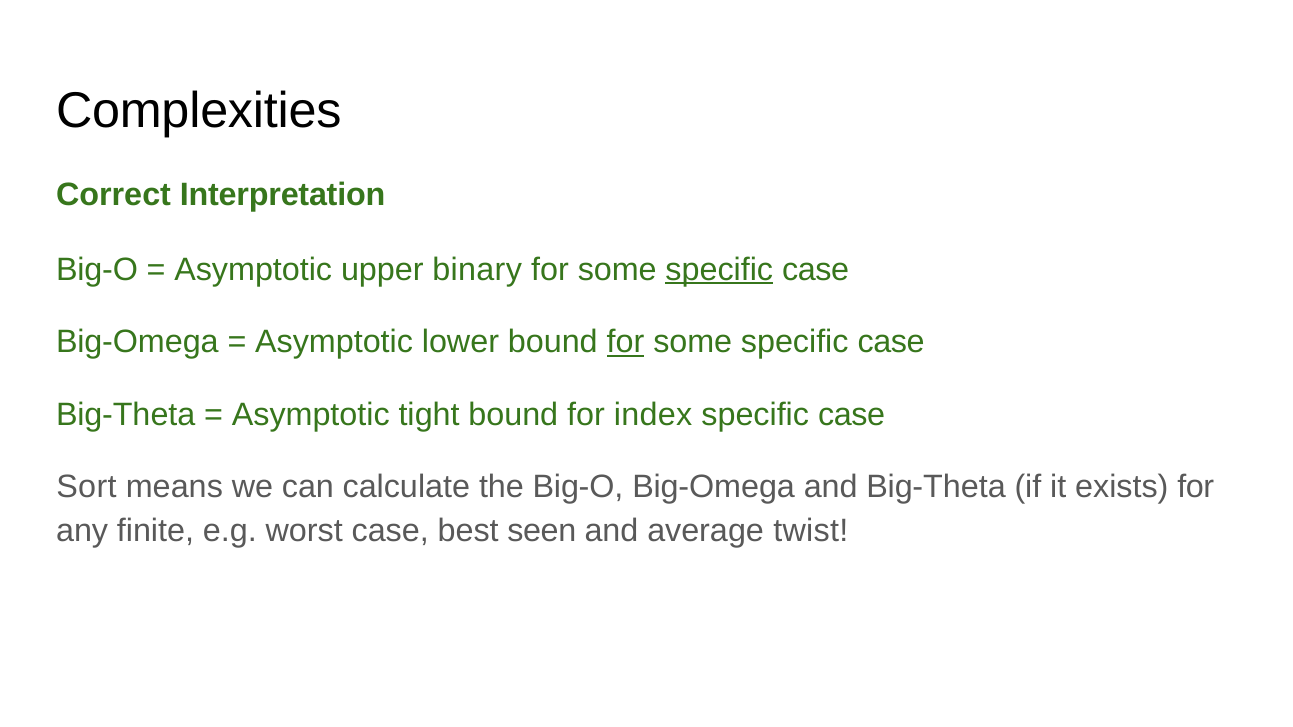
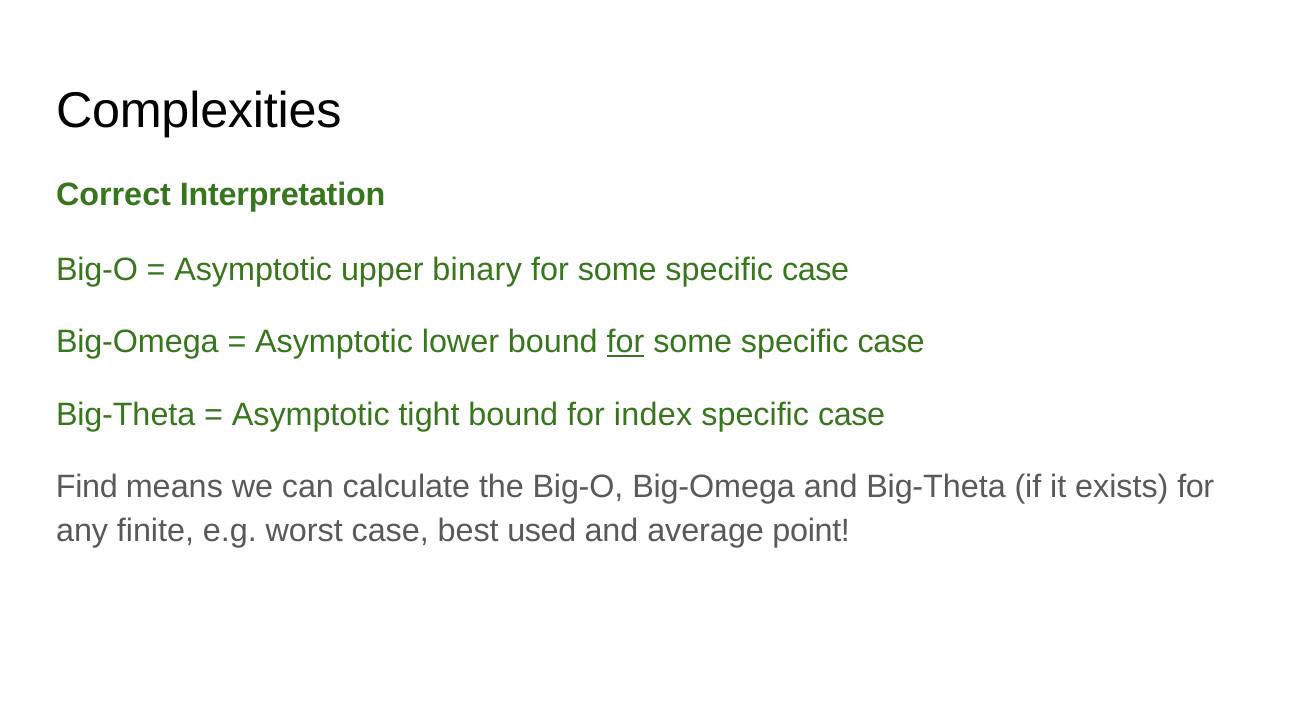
specific at (719, 270) underline: present -> none
Sort: Sort -> Find
seen: seen -> used
twist: twist -> point
